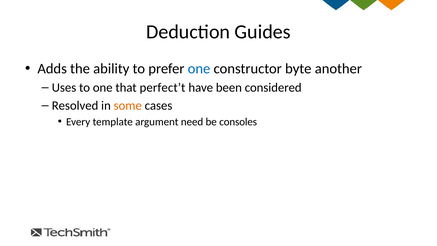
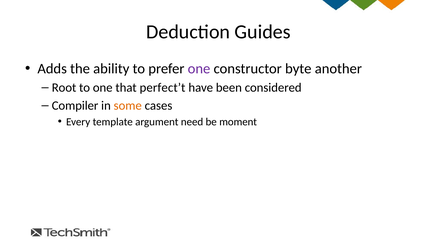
one at (199, 69) colour: blue -> purple
Uses: Uses -> Root
Resolved: Resolved -> Compiler
consoles: consoles -> moment
